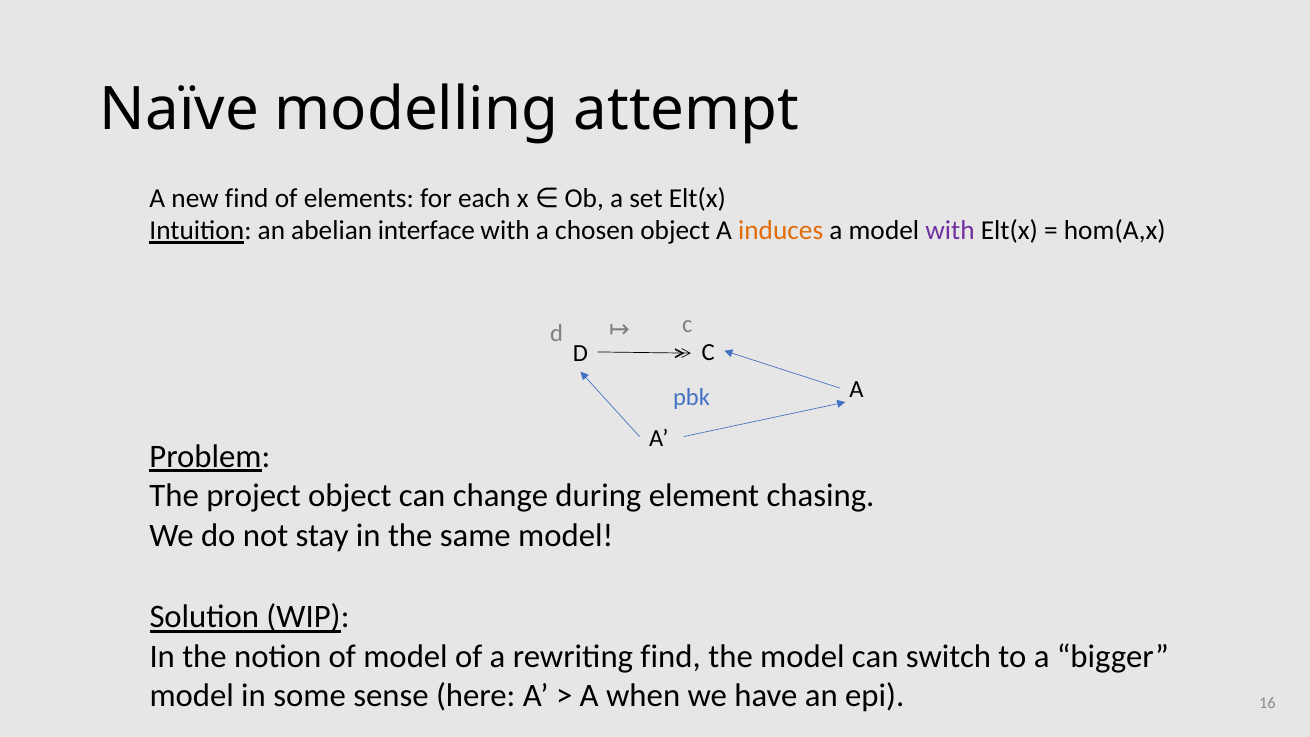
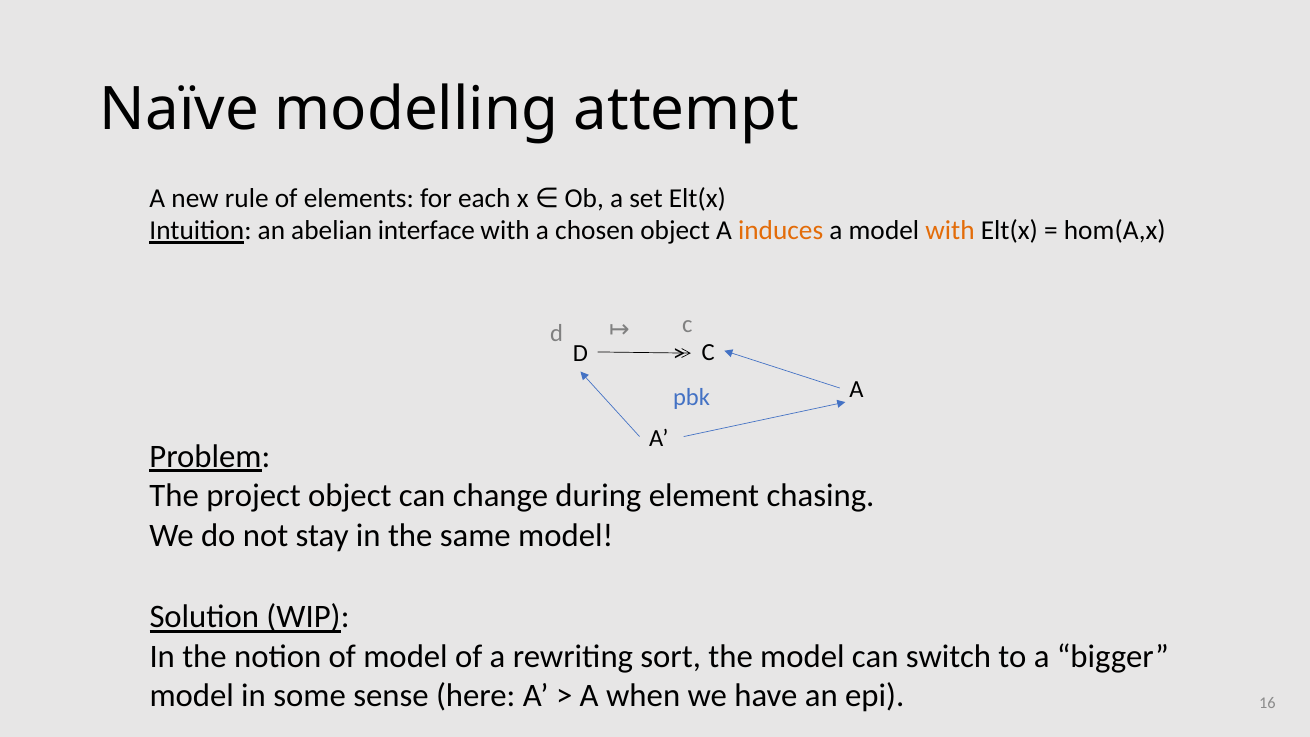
new find: find -> rule
with at (950, 231) colour: purple -> orange
rewriting find: find -> sort
